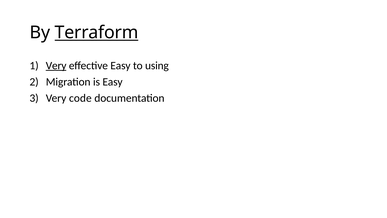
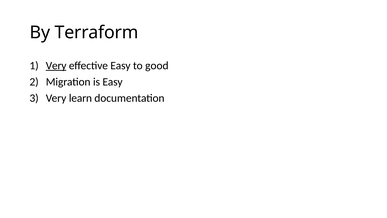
Terraform underline: present -> none
using: using -> good
code: code -> learn
